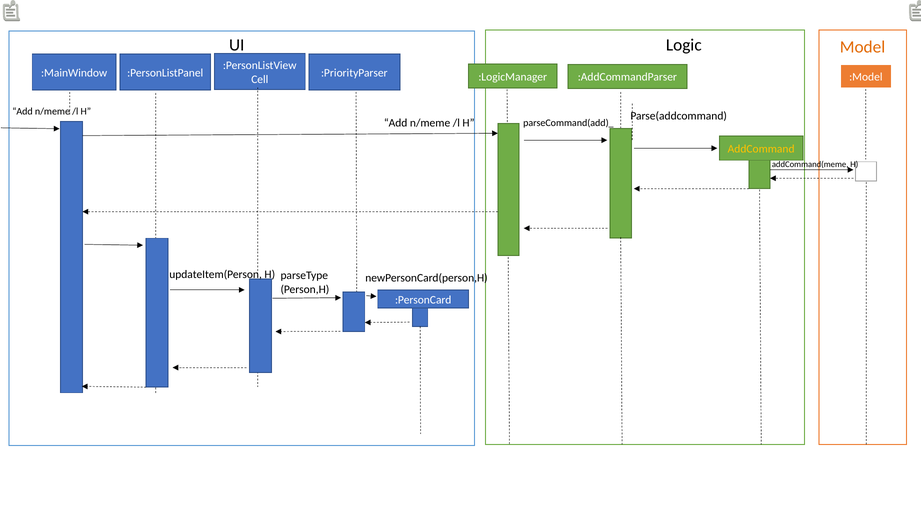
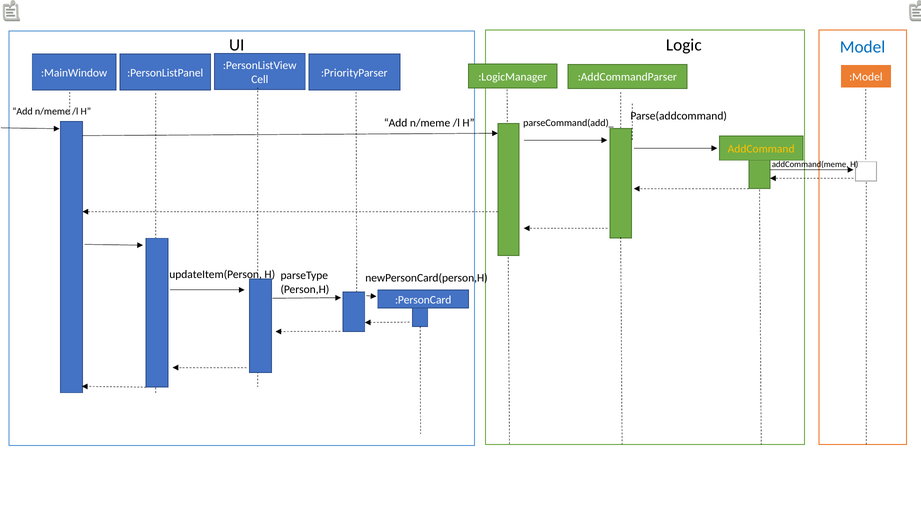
Model colour: orange -> blue
